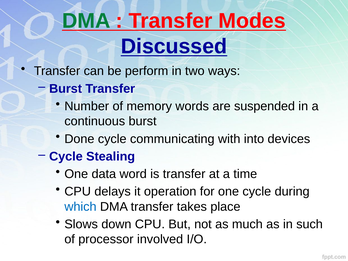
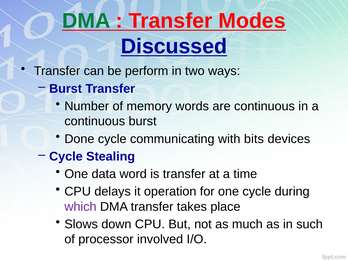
are suspended: suspended -> continuous
into: into -> bits
which colour: blue -> purple
